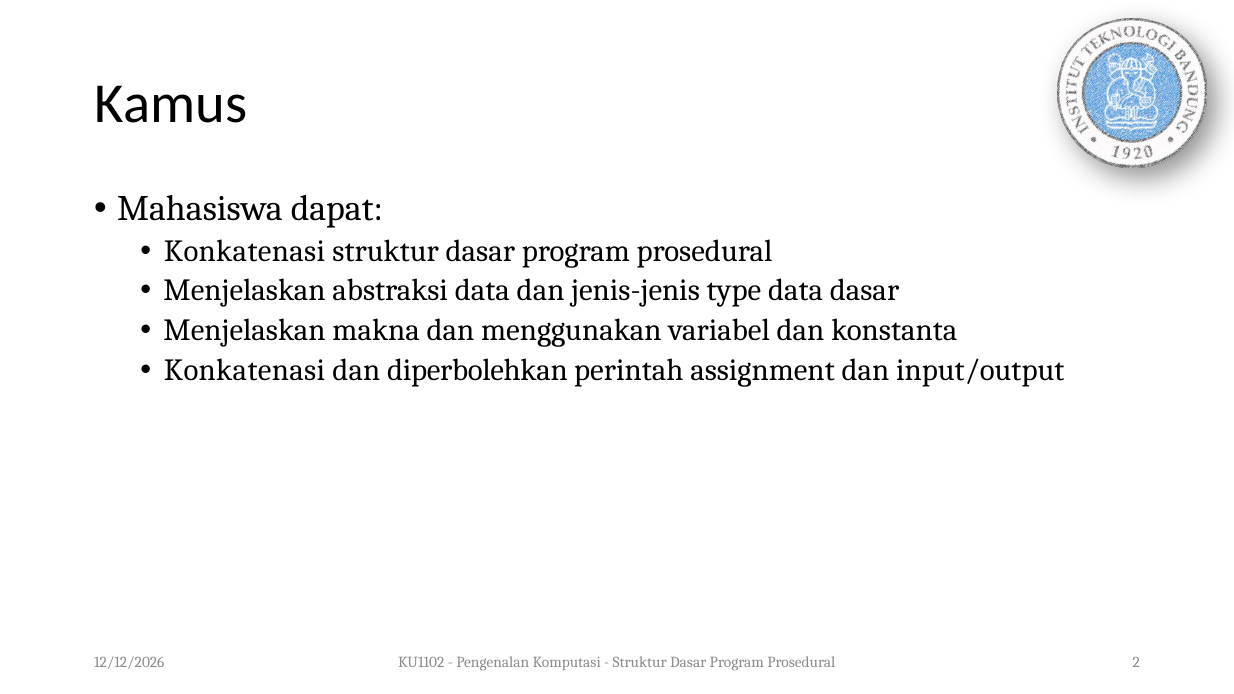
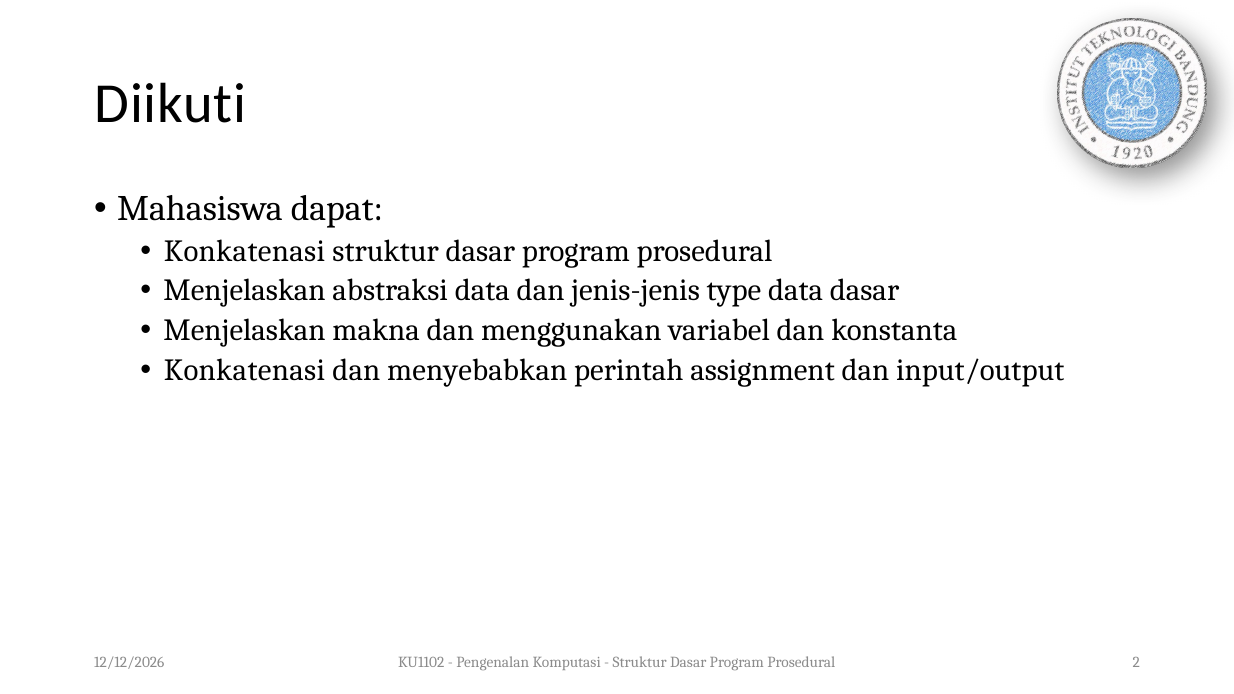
Kamus: Kamus -> Diikuti
diperbolehkan: diperbolehkan -> menyebabkan
